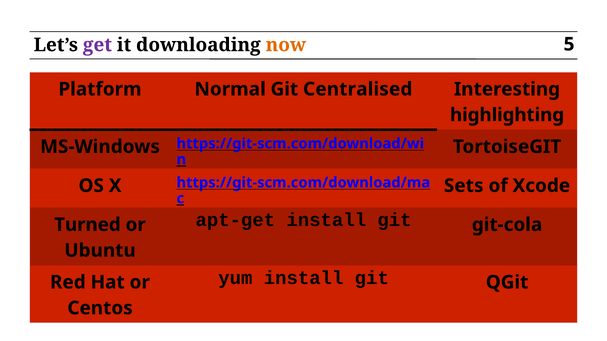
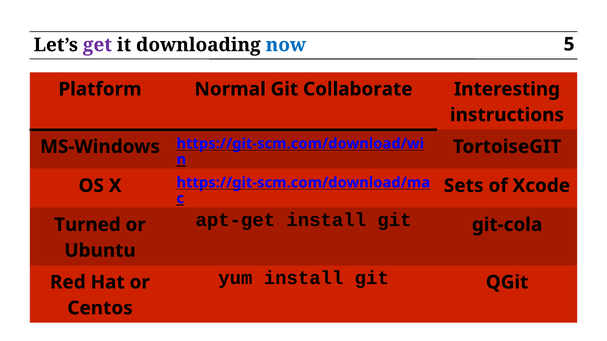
now colour: orange -> blue
Centralised: Centralised -> Collaborate
highlighting: highlighting -> instructions
